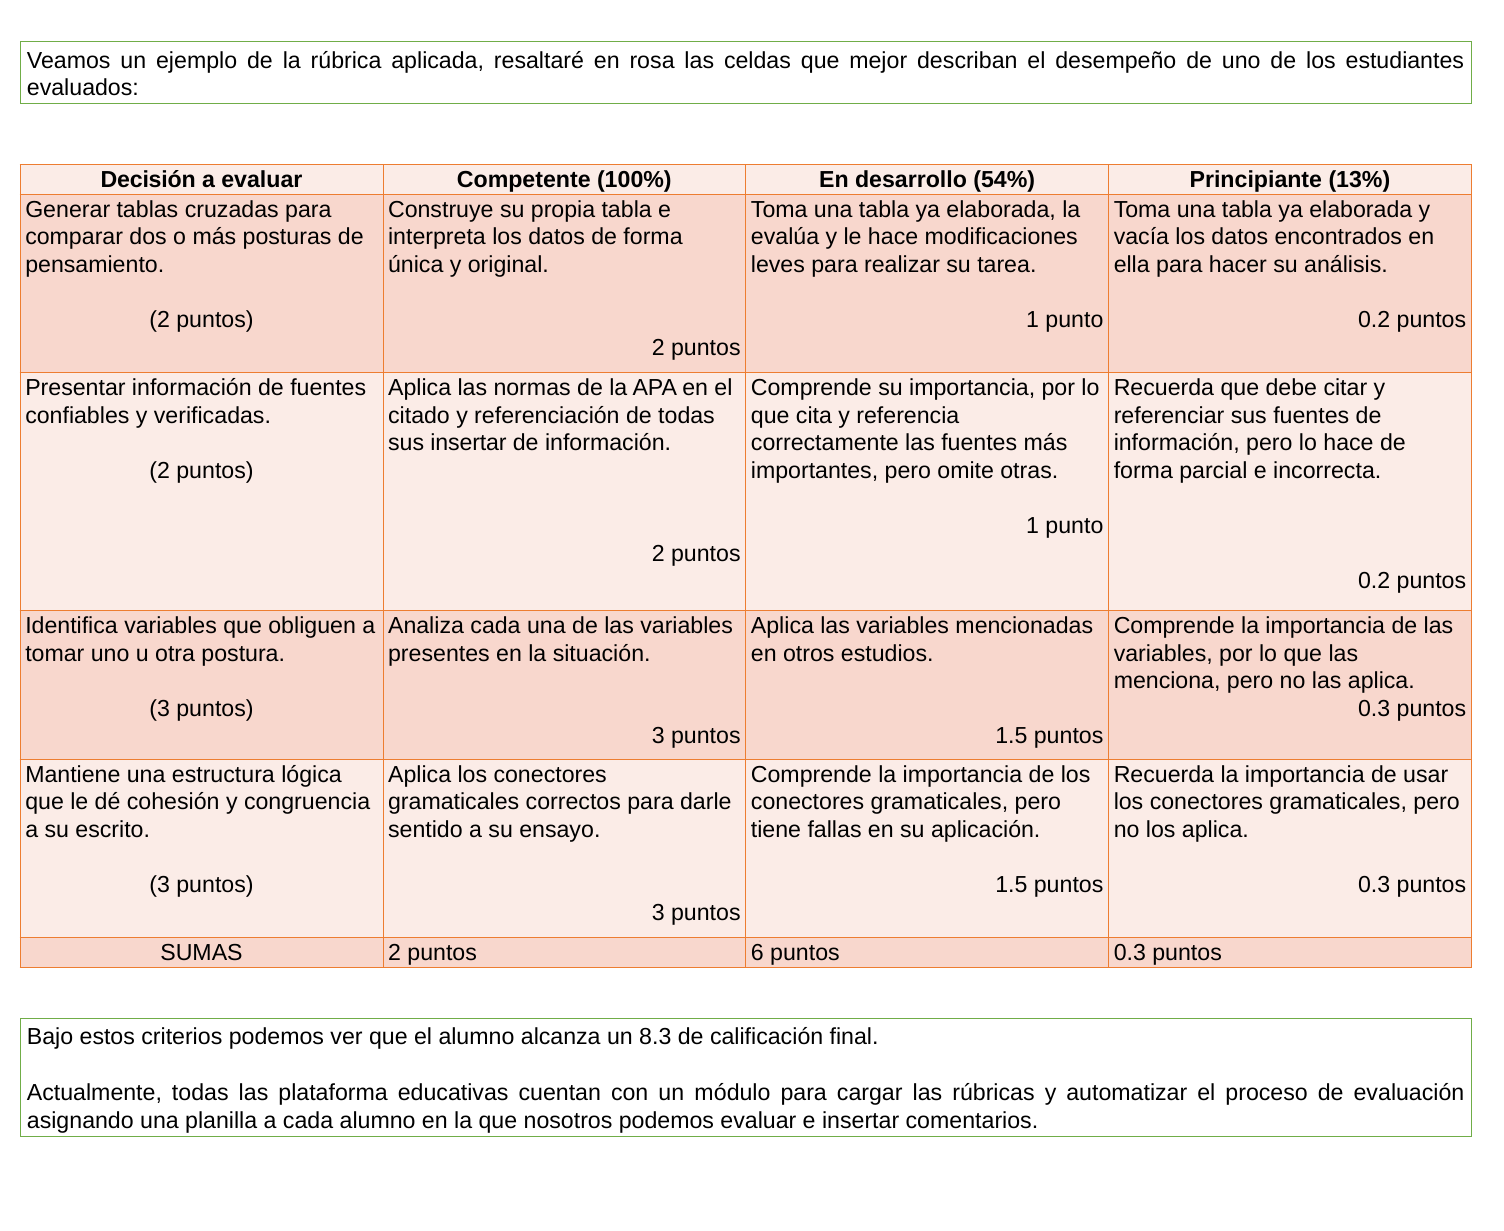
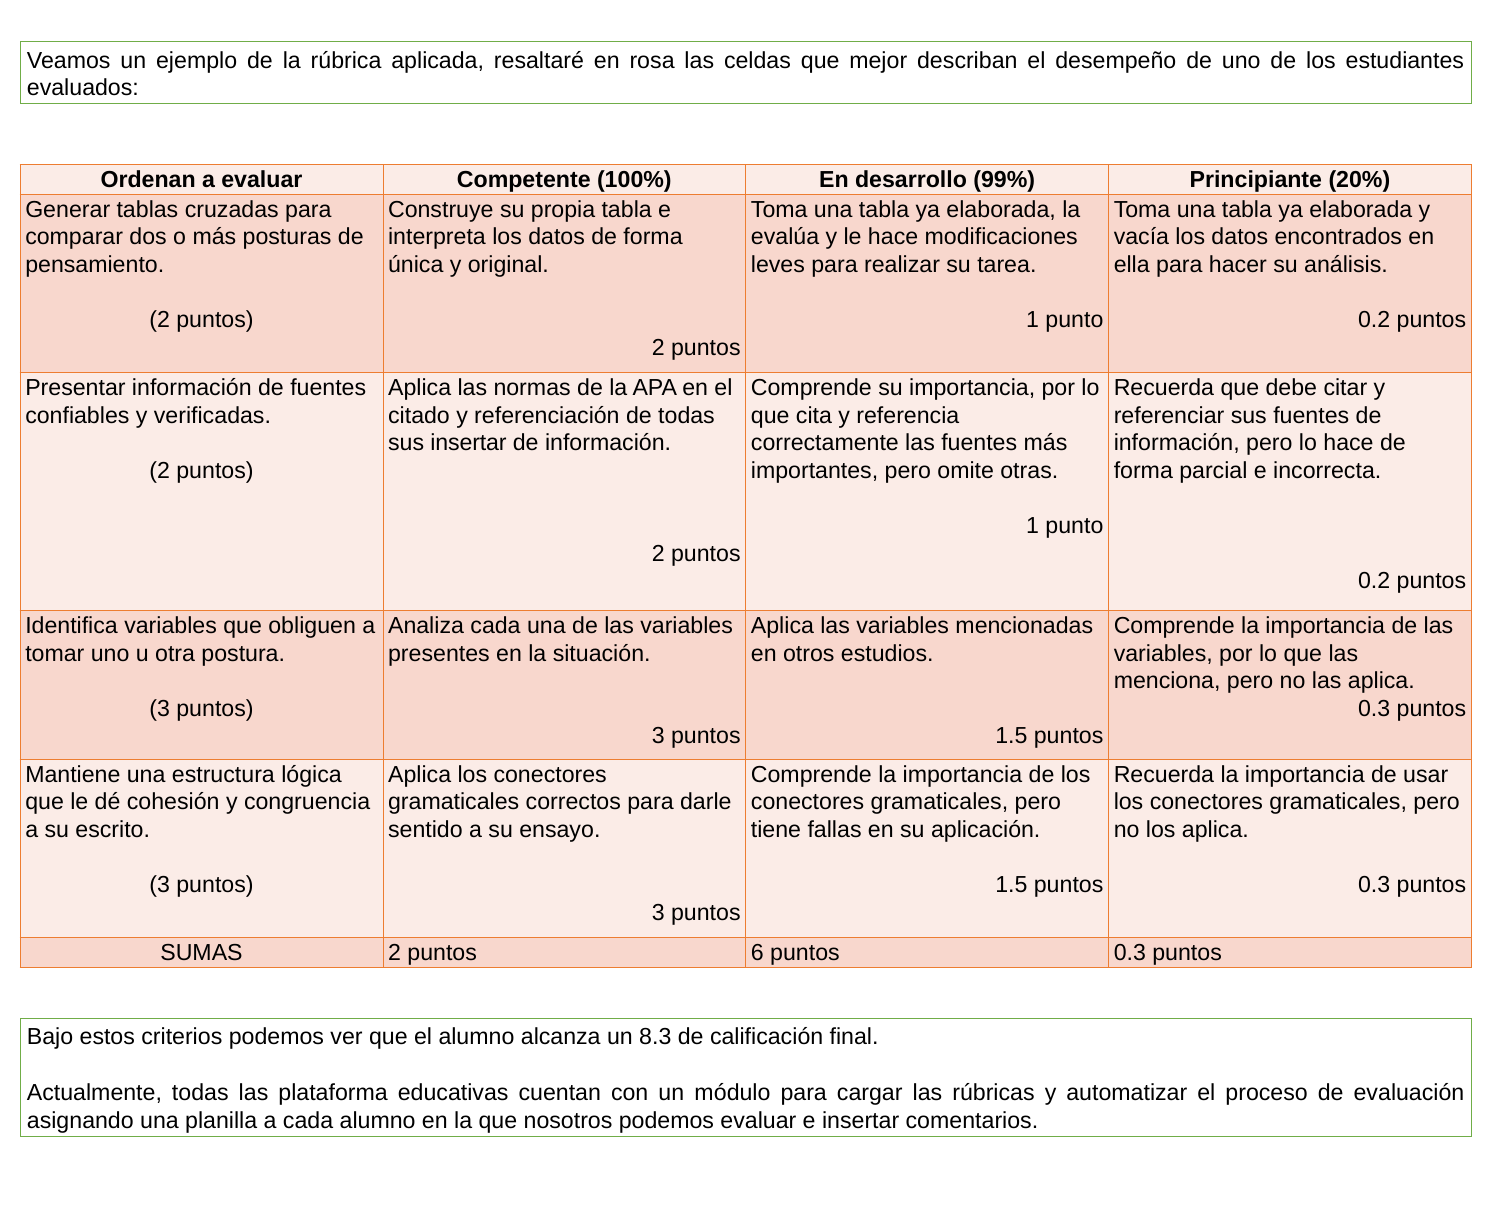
Decisión: Decisión -> Ordenan
54%: 54% -> 99%
13%: 13% -> 20%
